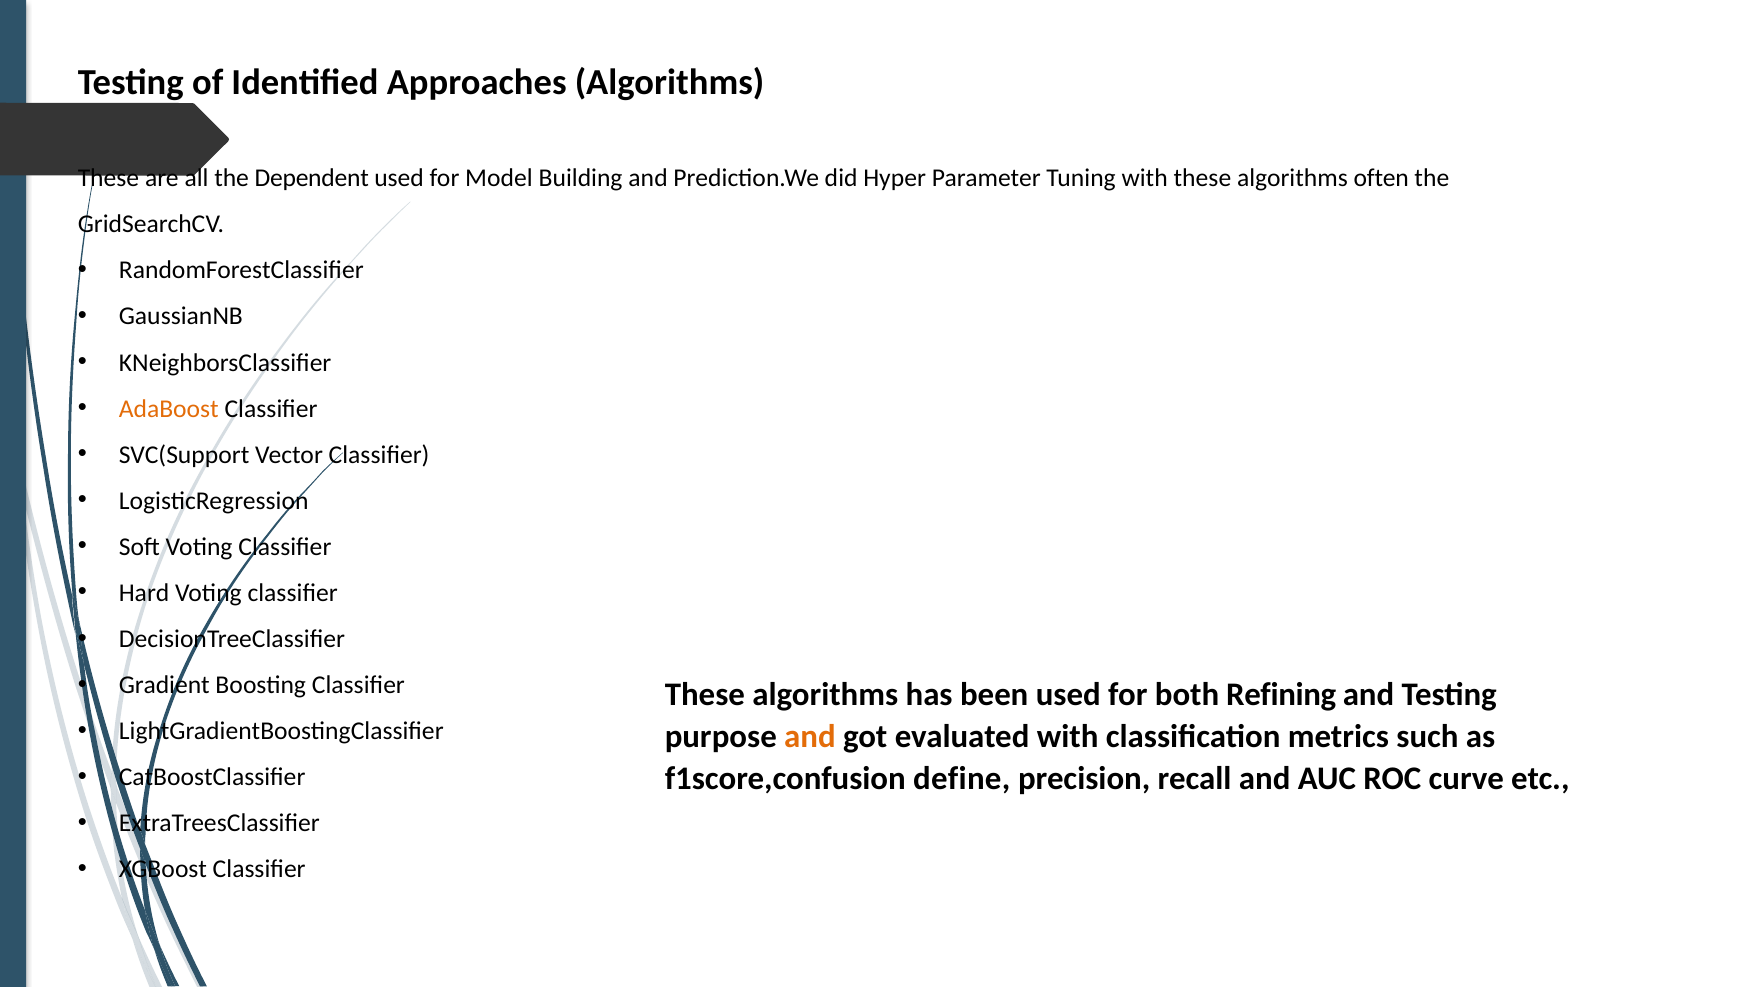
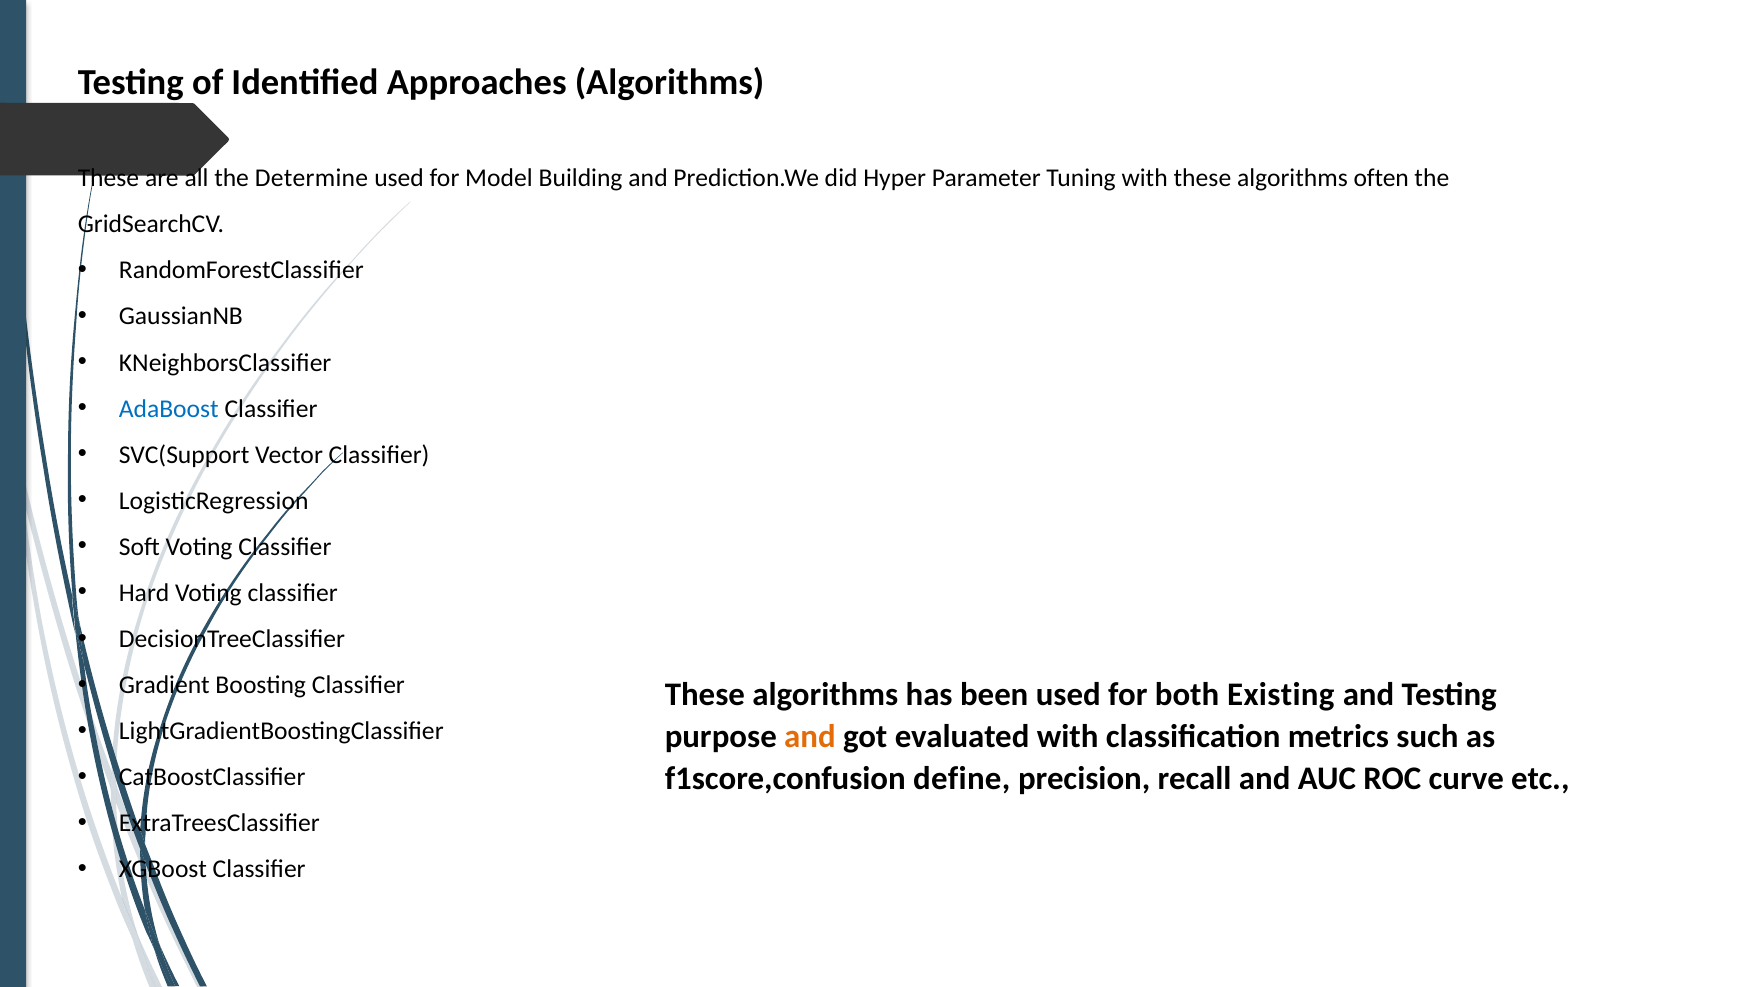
Dependent: Dependent -> Determine
AdaBoost colour: orange -> blue
Refining: Refining -> Existing
